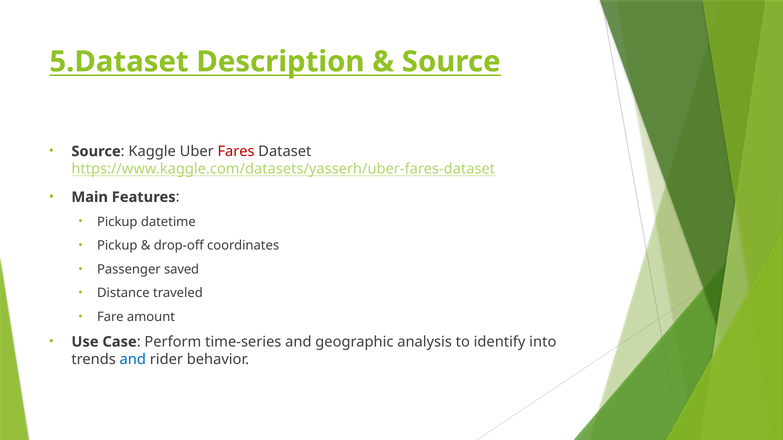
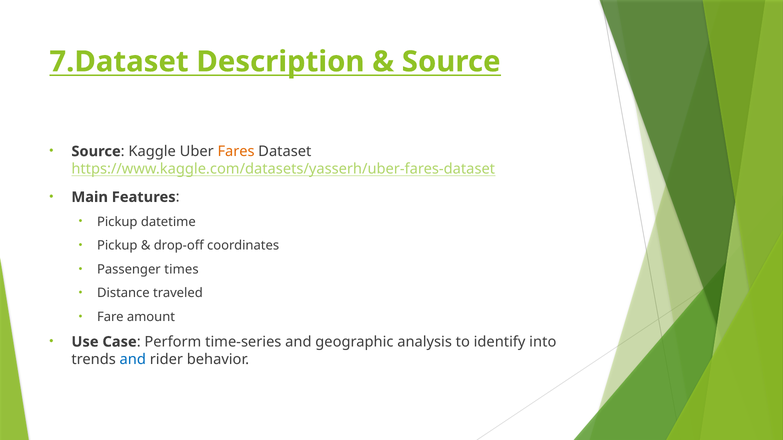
5.Dataset: 5.Dataset -> 7.Dataset
Fares colour: red -> orange
saved: saved -> times
